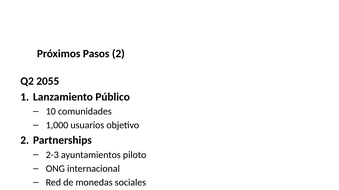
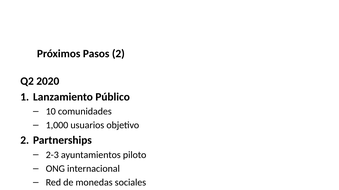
2055: 2055 -> 2020
